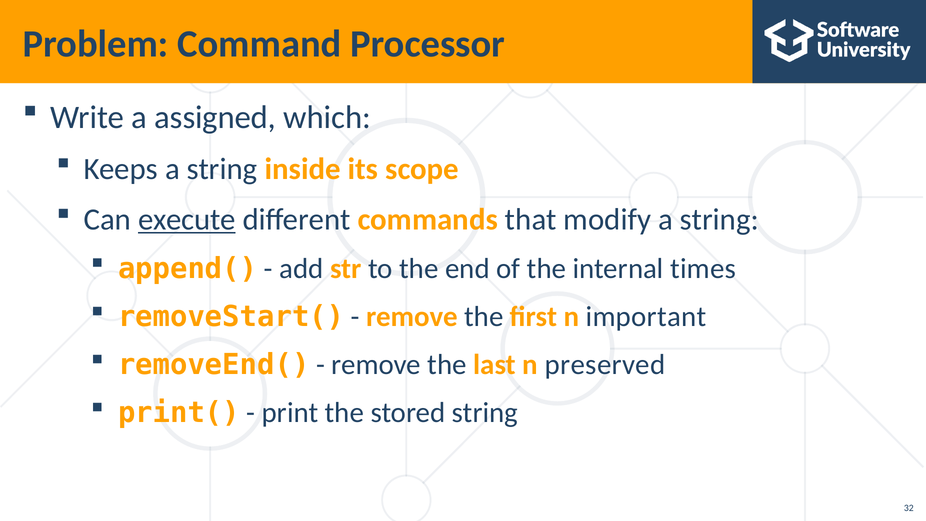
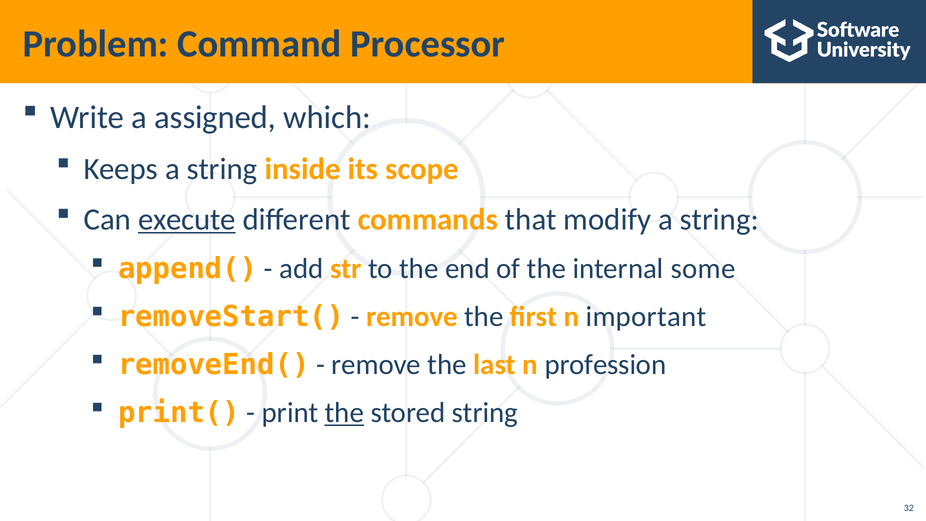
times: times -> some
preserved: preserved -> profession
the at (344, 413) underline: none -> present
